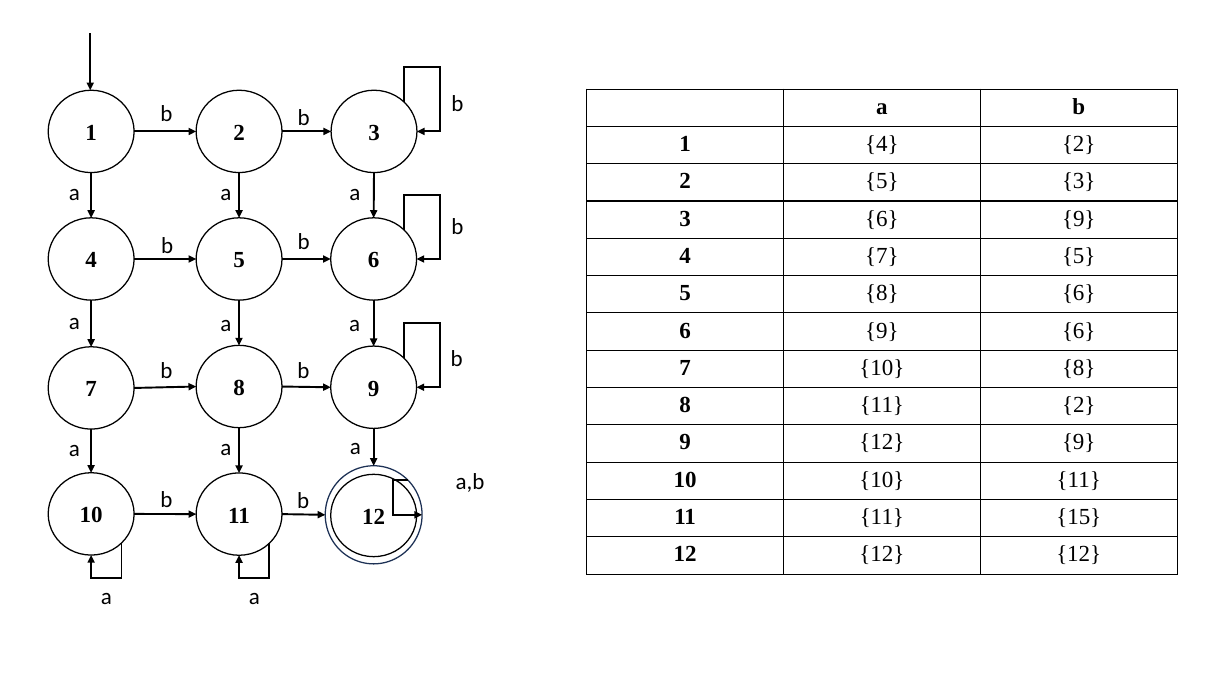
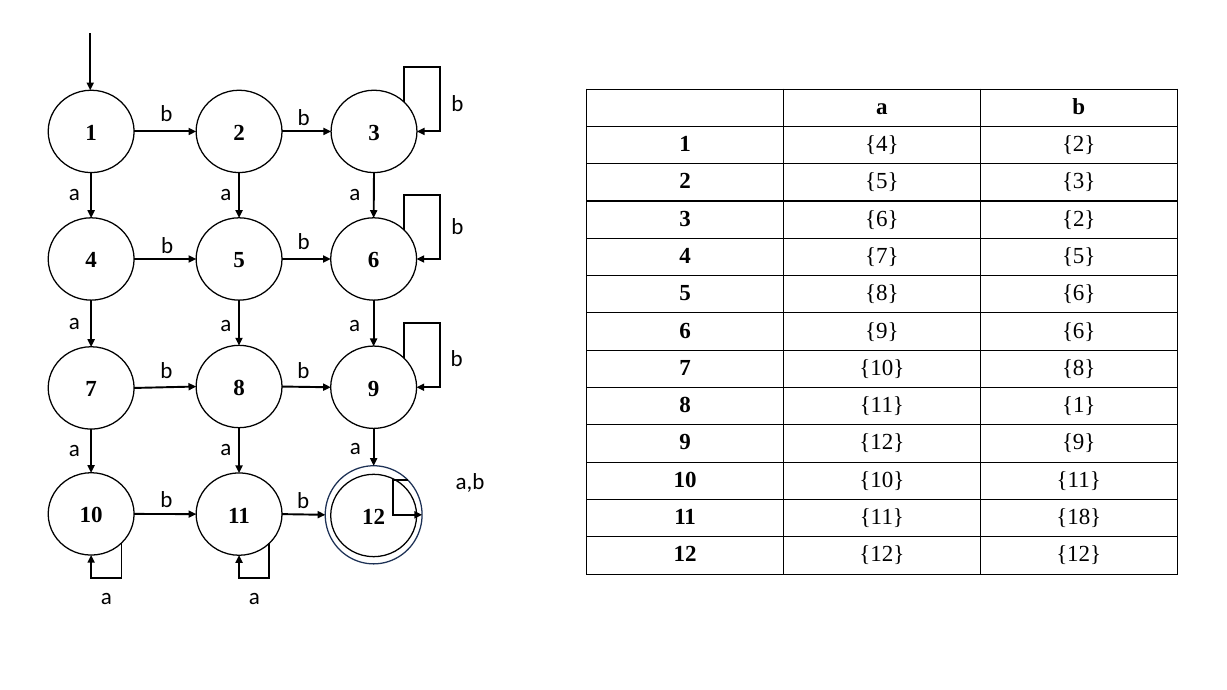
3 6 9: 9 -> 2
11 2: 2 -> 1
15: 15 -> 18
